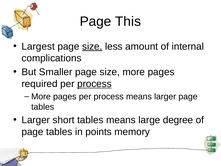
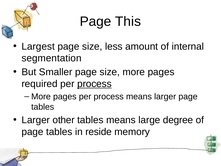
size at (92, 46) underline: present -> none
complications: complications -> segmentation
short: short -> other
points: points -> reside
